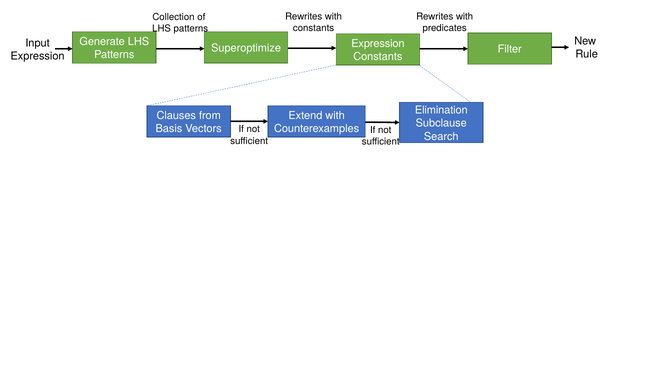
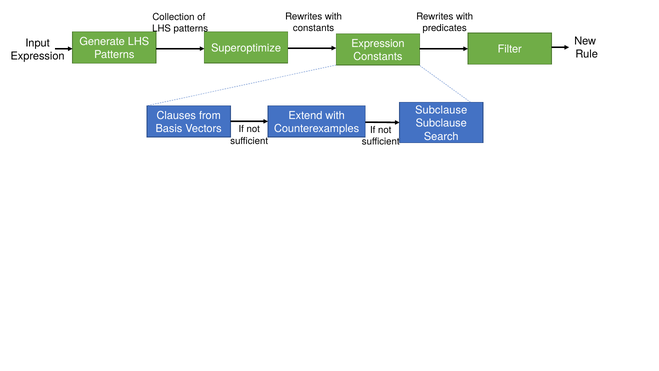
Elimination at (441, 110): Elimination -> Subclause
